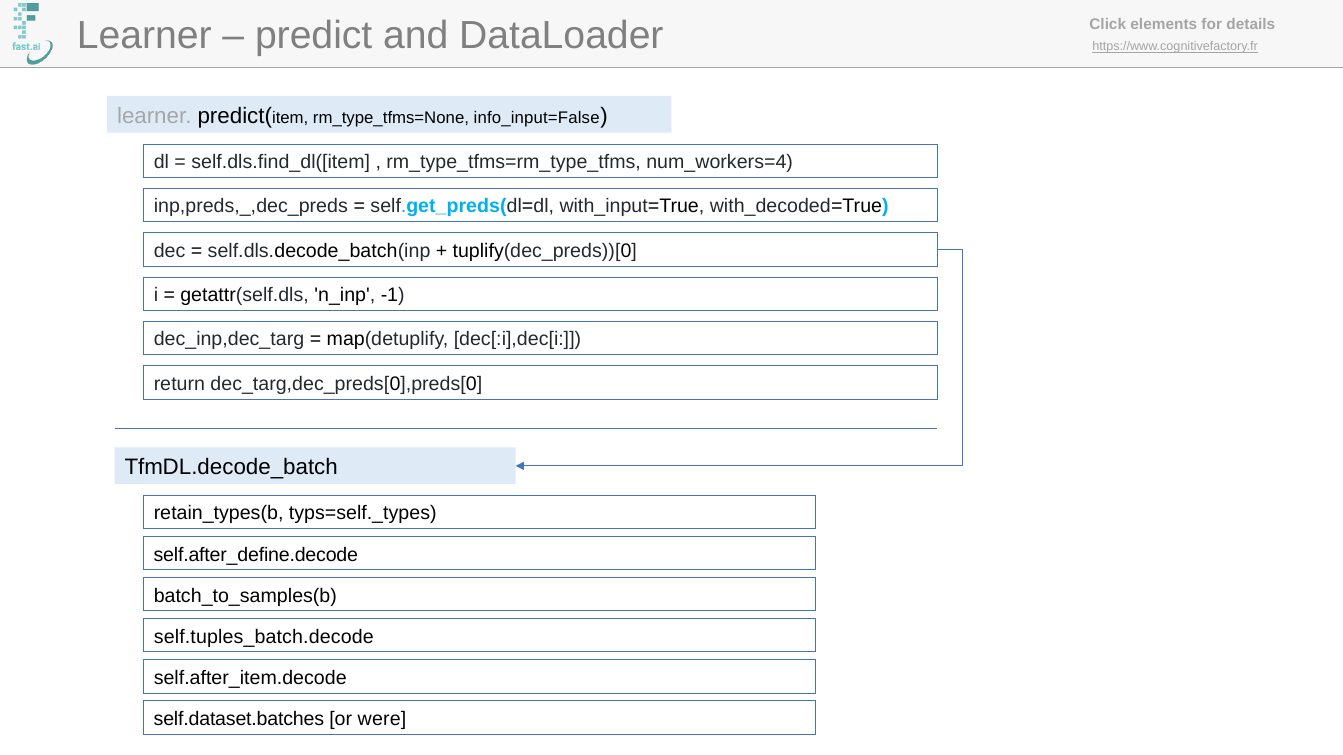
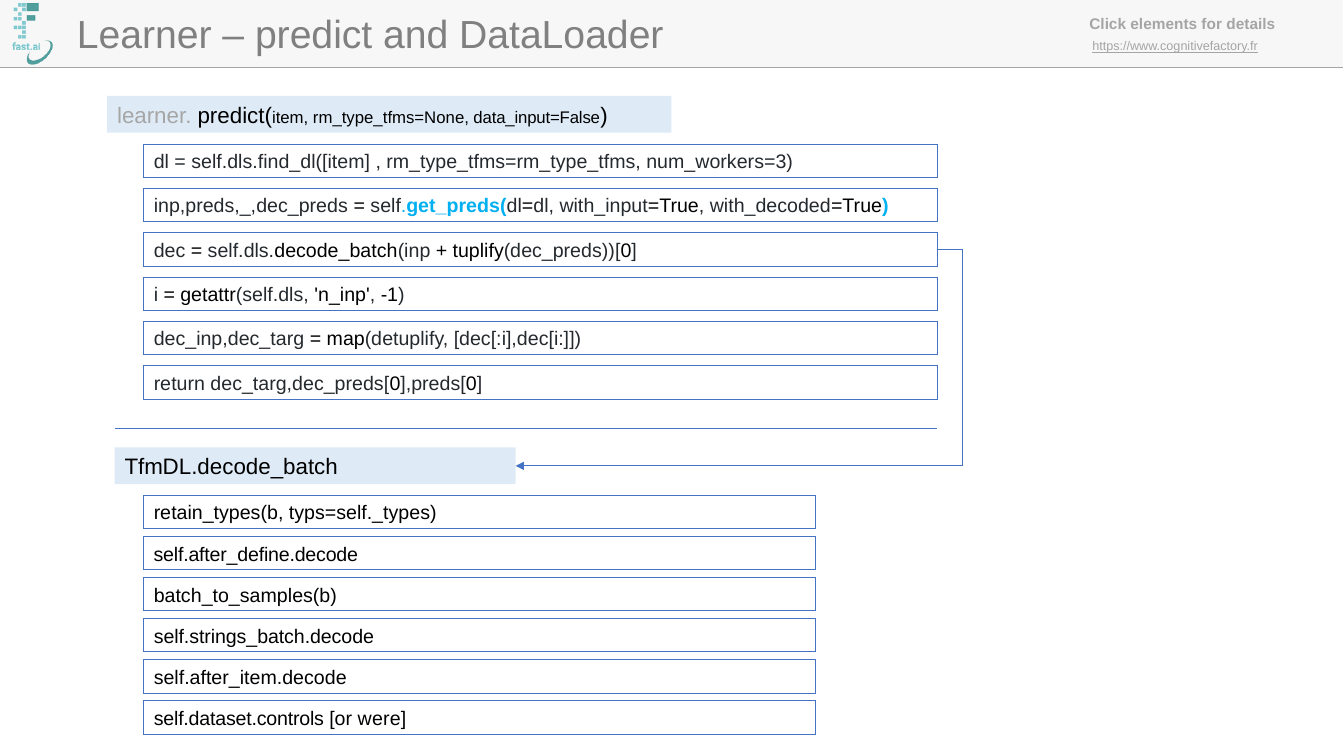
info_input=False: info_input=False -> data_input=False
num_workers=4: num_workers=4 -> num_workers=3
self.tuples_batch.decode: self.tuples_batch.decode -> self.strings_batch.decode
self.dataset.batches: self.dataset.batches -> self.dataset.controls
